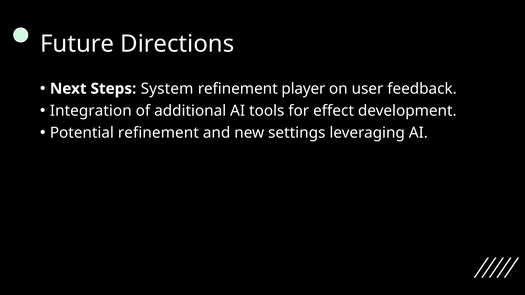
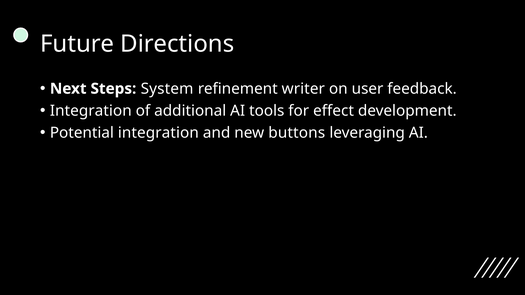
player: player -> writer
Potential refinement: refinement -> integration
settings: settings -> buttons
